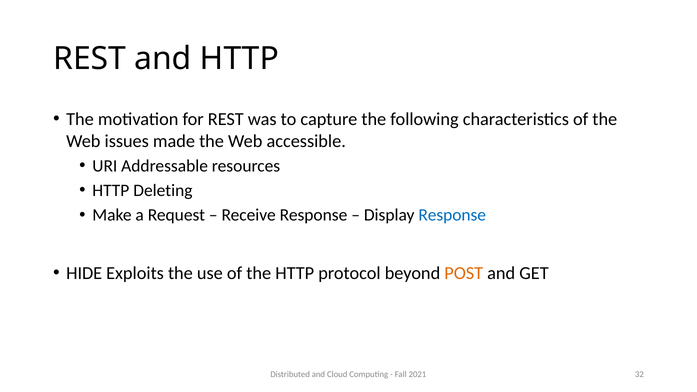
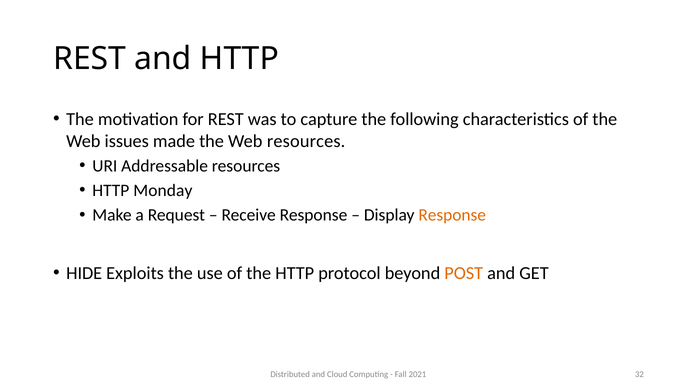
Web accessible: accessible -> resources
Deleting: Deleting -> Monday
Response at (452, 215) colour: blue -> orange
